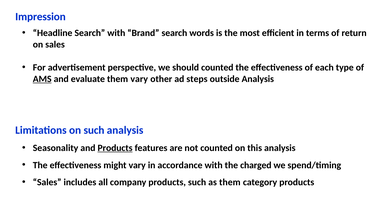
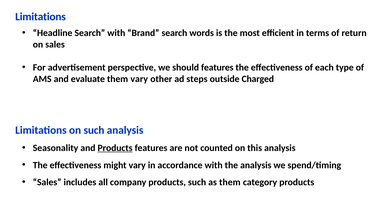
Impression at (40, 17): Impression -> Limitations
should counted: counted -> features
AMS underline: present -> none
outside Analysis: Analysis -> Charged
the charged: charged -> analysis
